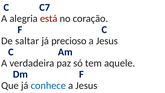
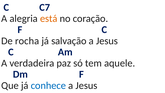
está colour: red -> orange
saltar: saltar -> rocha
precioso: precioso -> salvação
